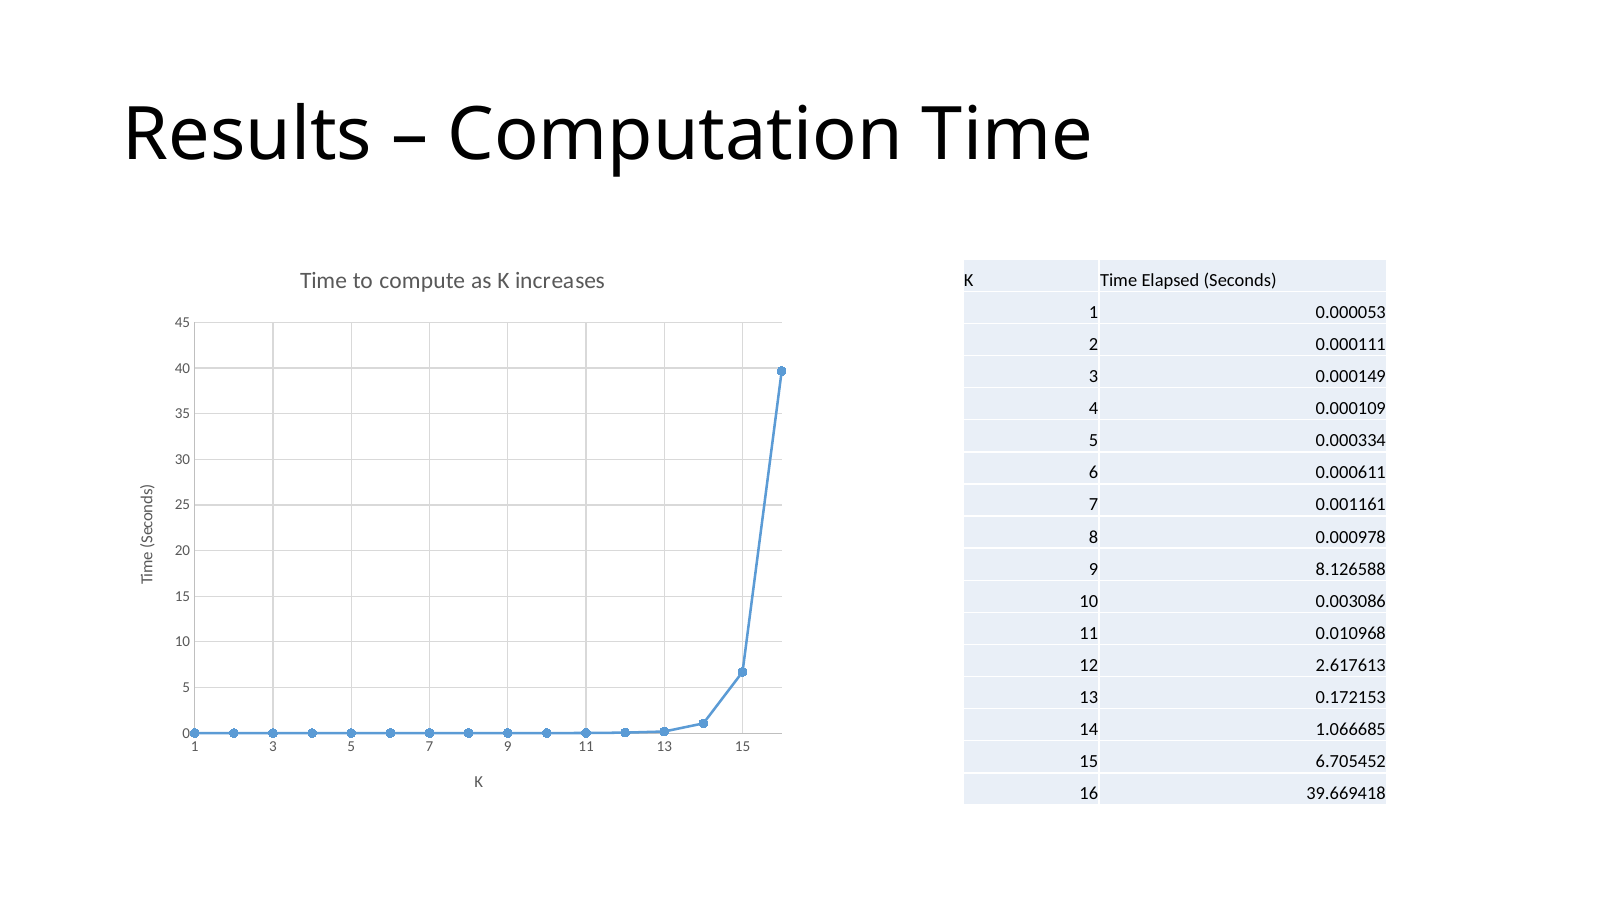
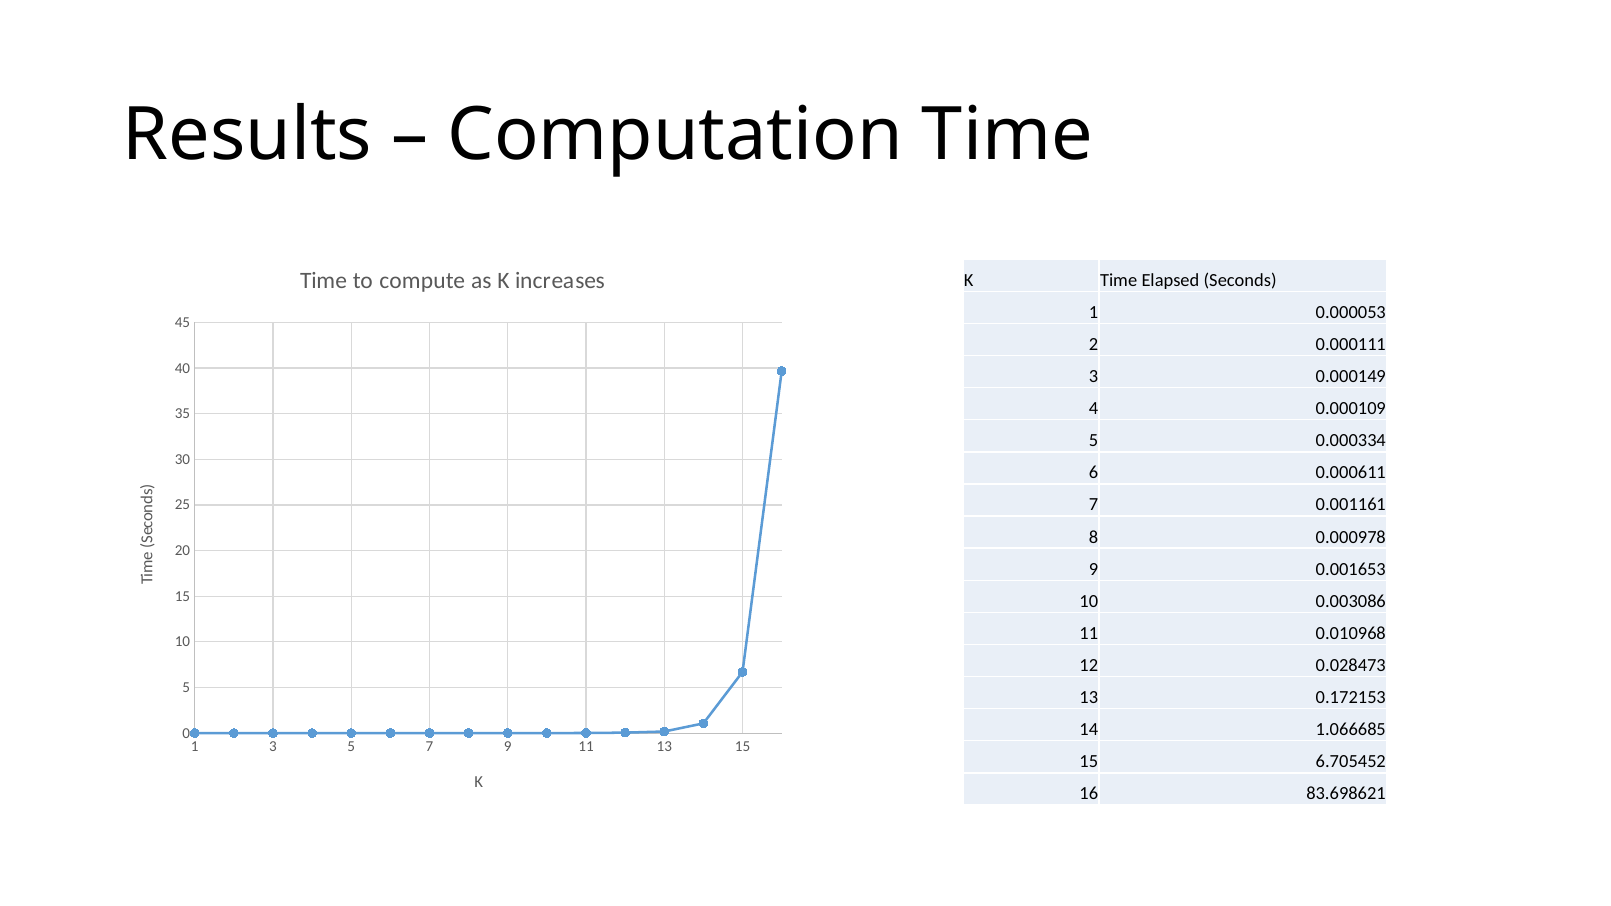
8.126588: 8.126588 -> 0.001653
2.617613: 2.617613 -> 0.028473
39.669418: 39.669418 -> 83.698621
